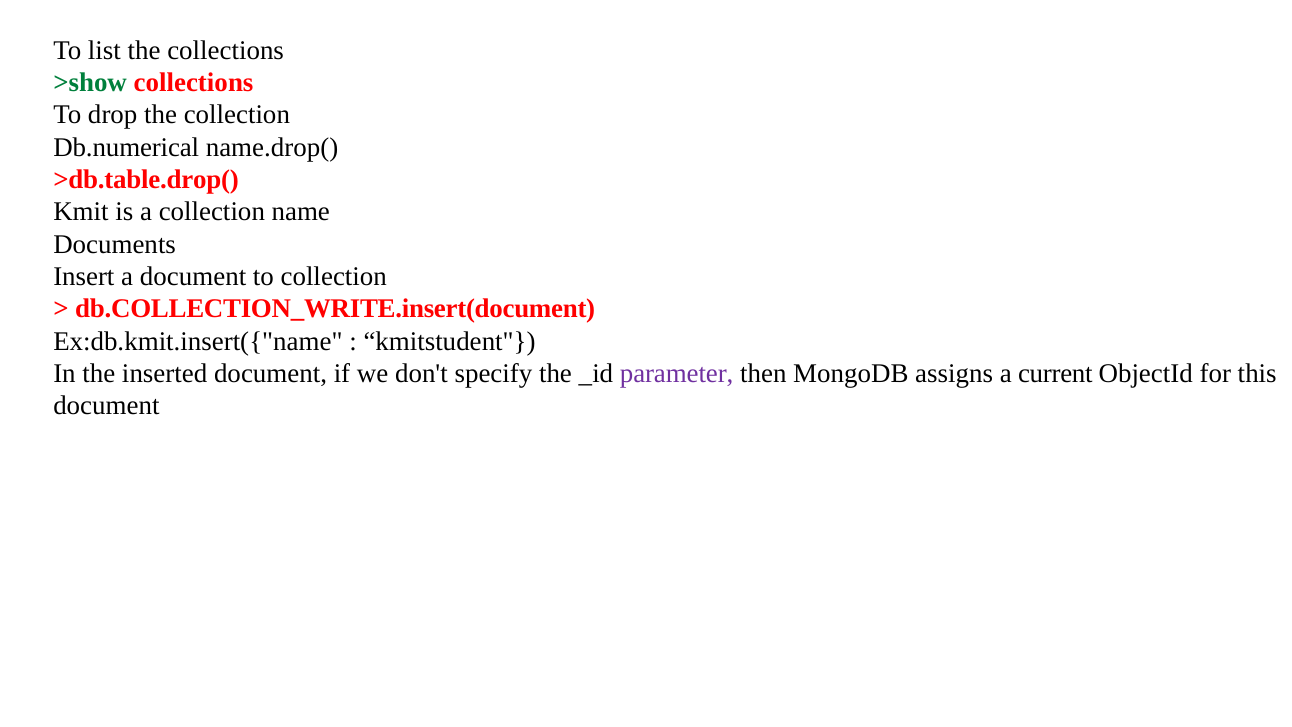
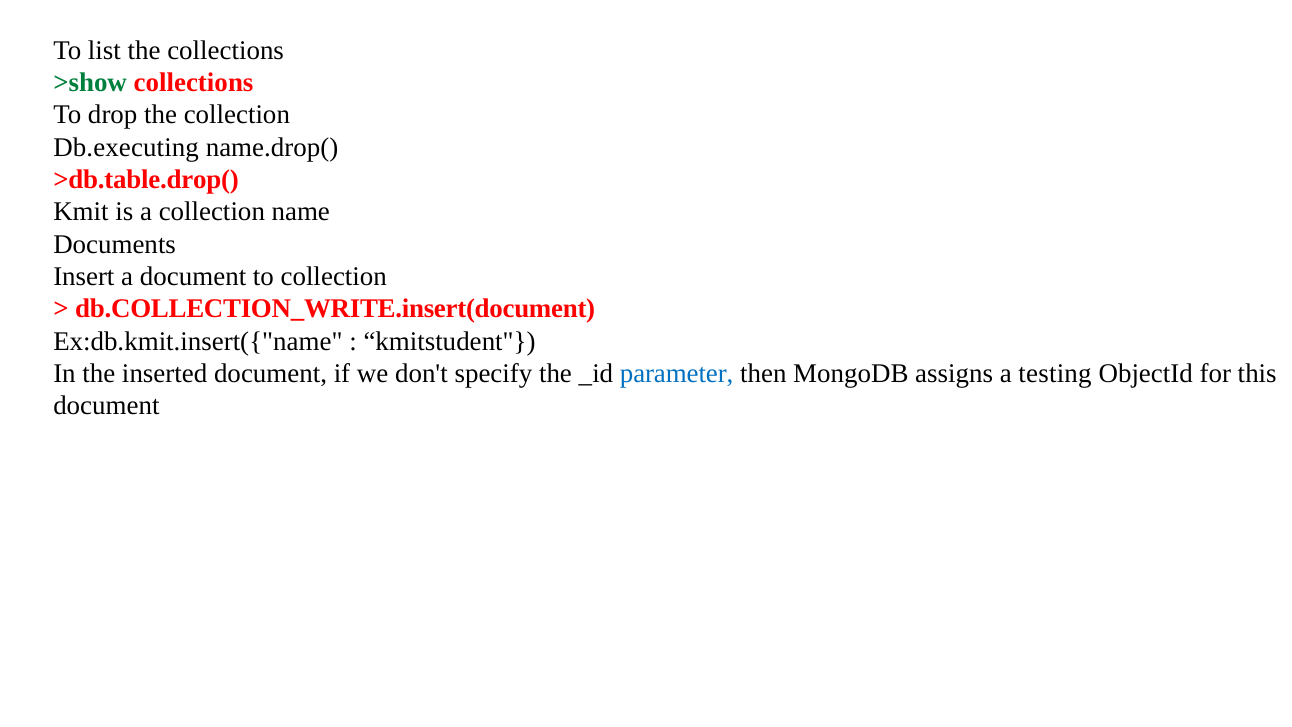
Db.numerical: Db.numerical -> Db.executing
parameter colour: purple -> blue
current: current -> testing
